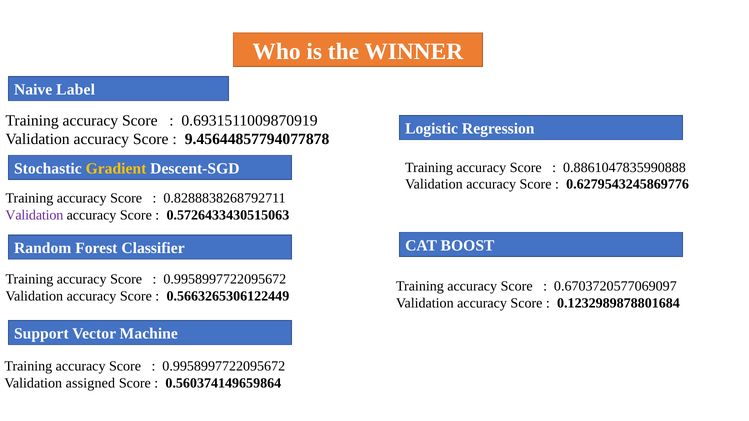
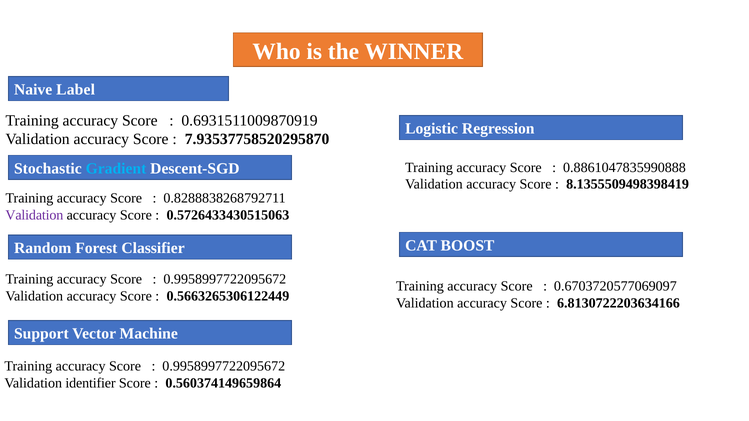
9.45644857794077878: 9.45644857794077878 -> 7.93537758520295870
Gradient colour: yellow -> light blue
0.6279543245869776: 0.6279543245869776 -> 8.1355509498398419
0.1232989878801684: 0.1232989878801684 -> 6.8130722203634166
assigned: assigned -> identifier
